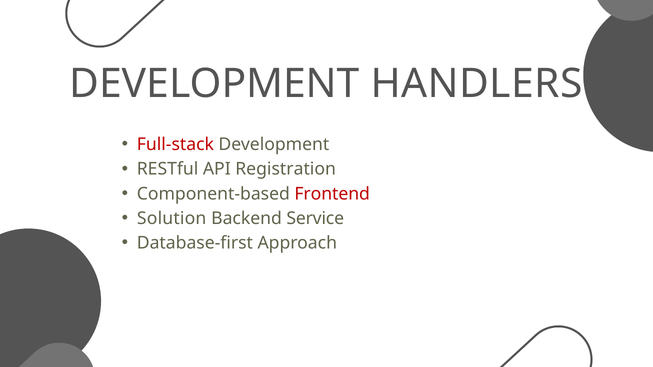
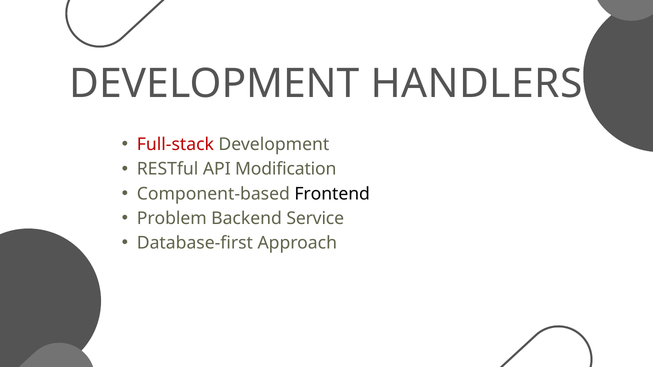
Registration: Registration -> Modification
Frontend colour: red -> black
Solution: Solution -> Problem
